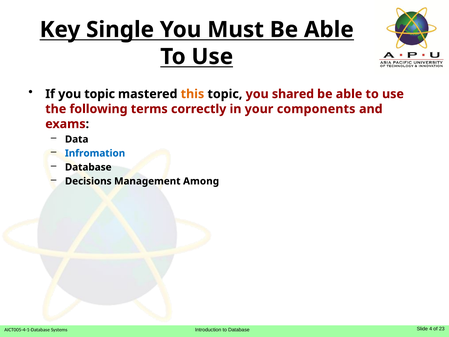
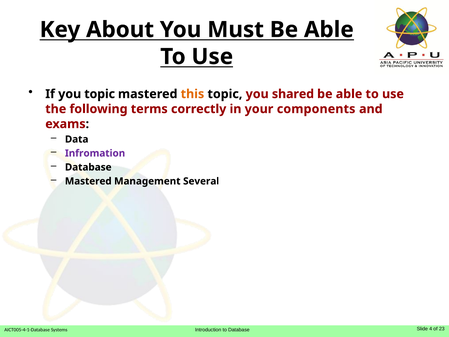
Single: Single -> About
Infromation colour: blue -> purple
Decisions at (88, 181): Decisions -> Mastered
Among: Among -> Several
